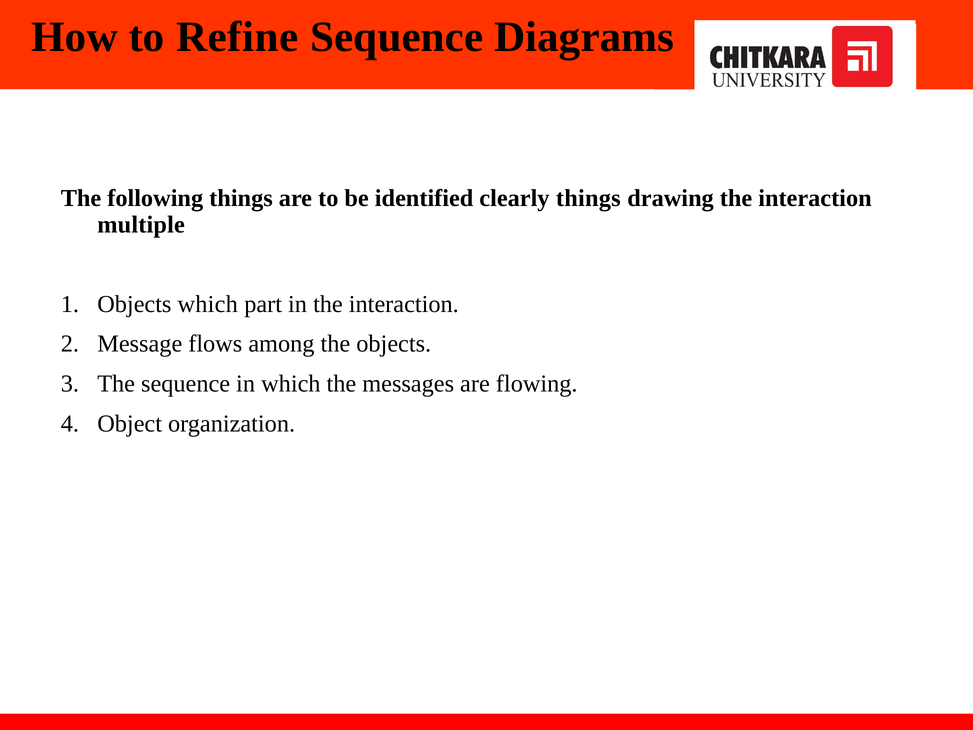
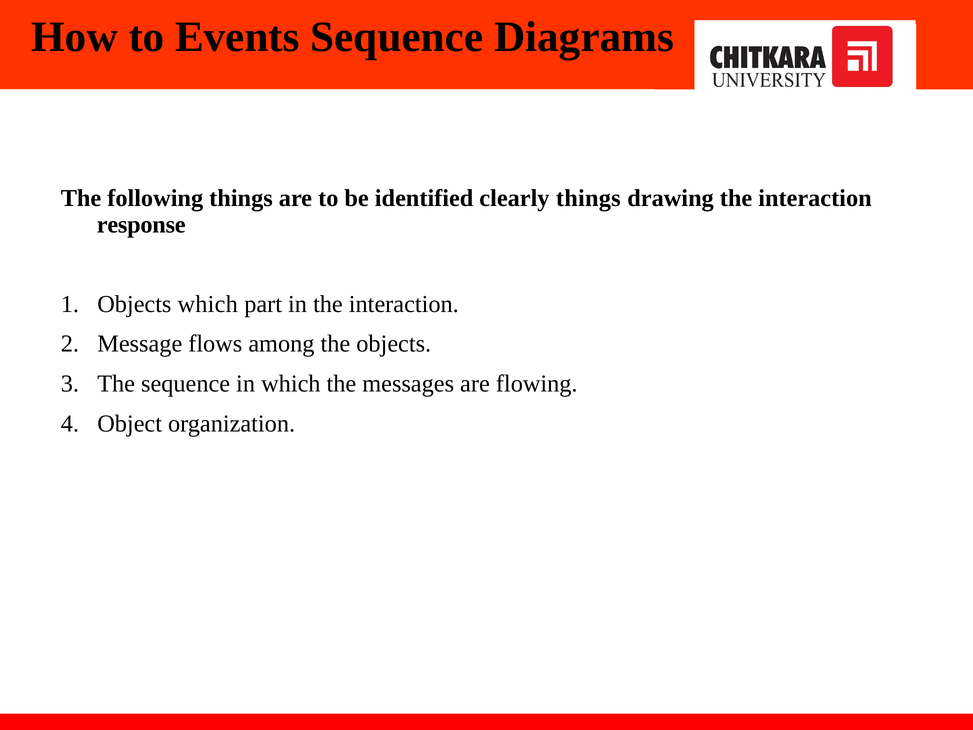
Refine: Refine -> Events
multiple: multiple -> response
